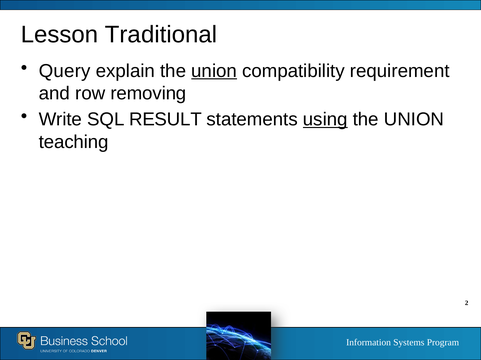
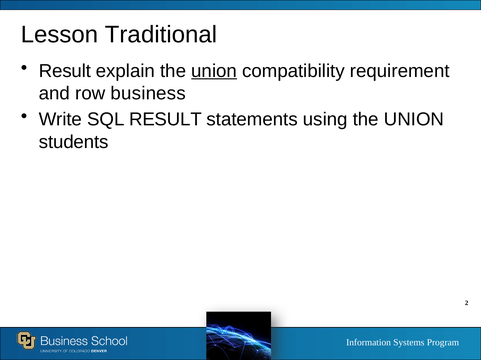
Query at (65, 71): Query -> Result
removing: removing -> business
using underline: present -> none
teaching: teaching -> students
